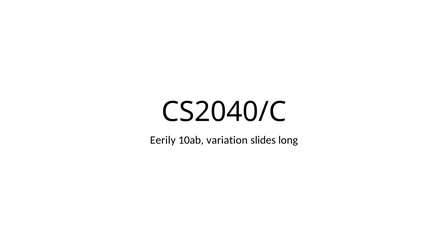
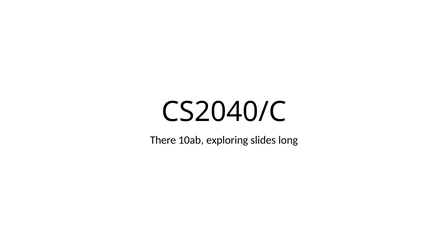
Eerily: Eerily -> There
variation: variation -> exploring
